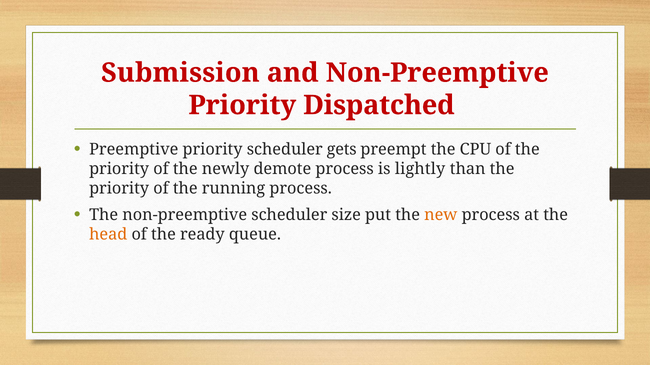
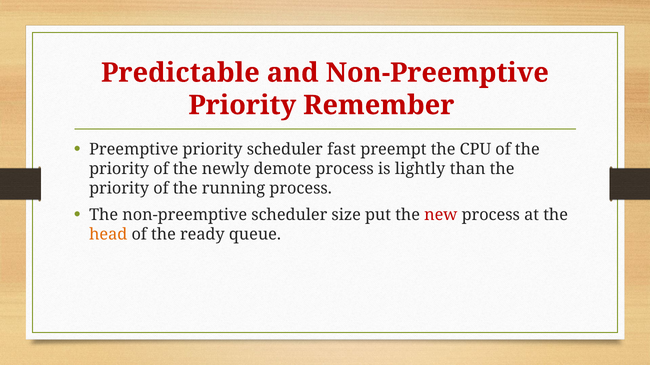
Submission: Submission -> Predictable
Dispatched: Dispatched -> Remember
gets: gets -> fast
new colour: orange -> red
